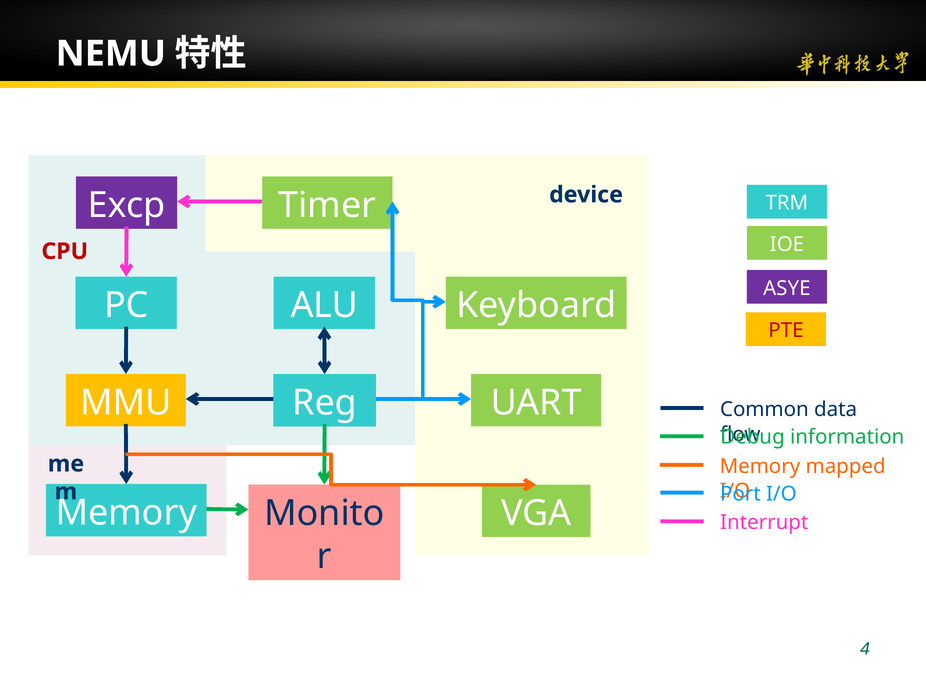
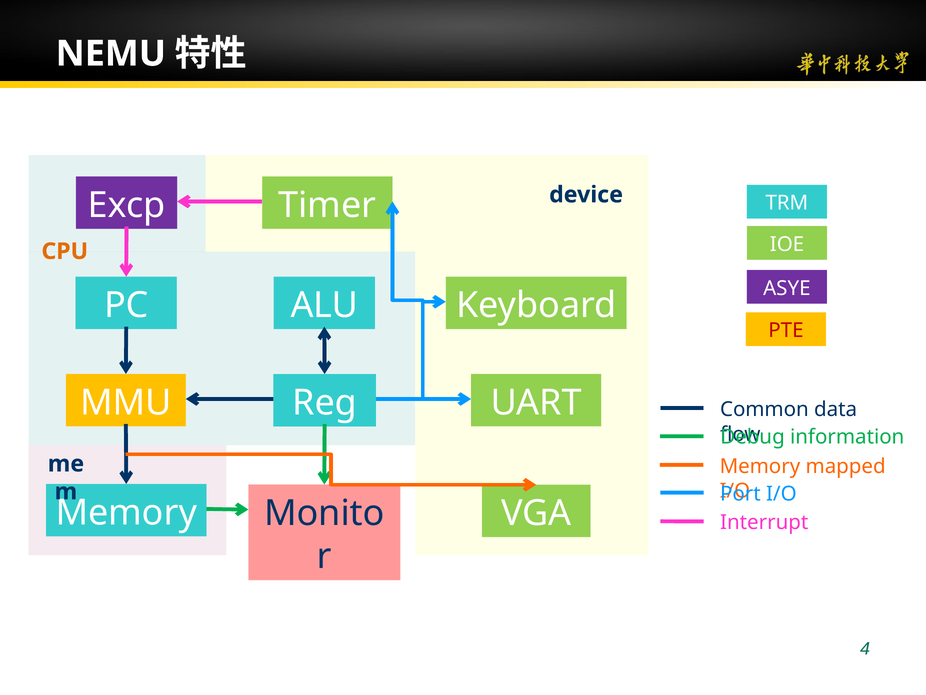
CPU colour: red -> orange
